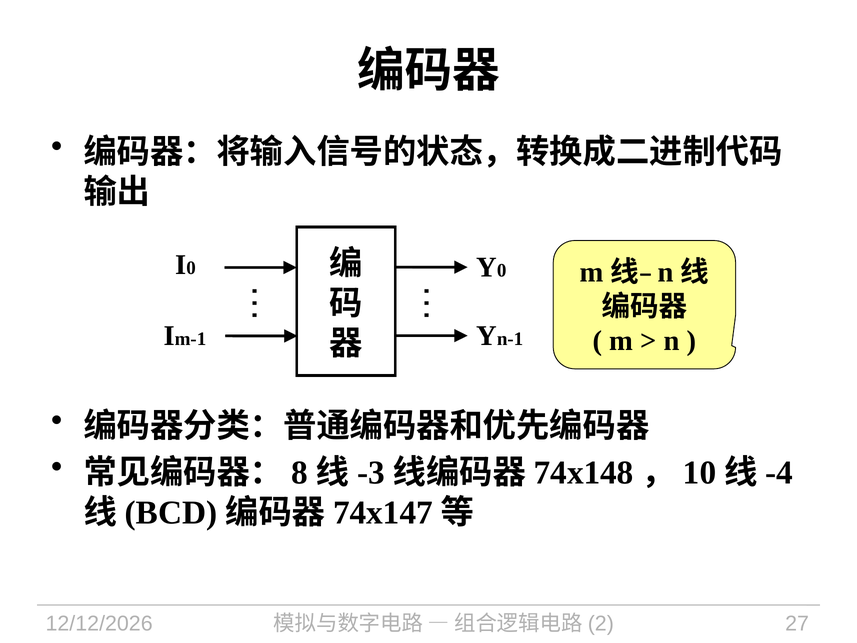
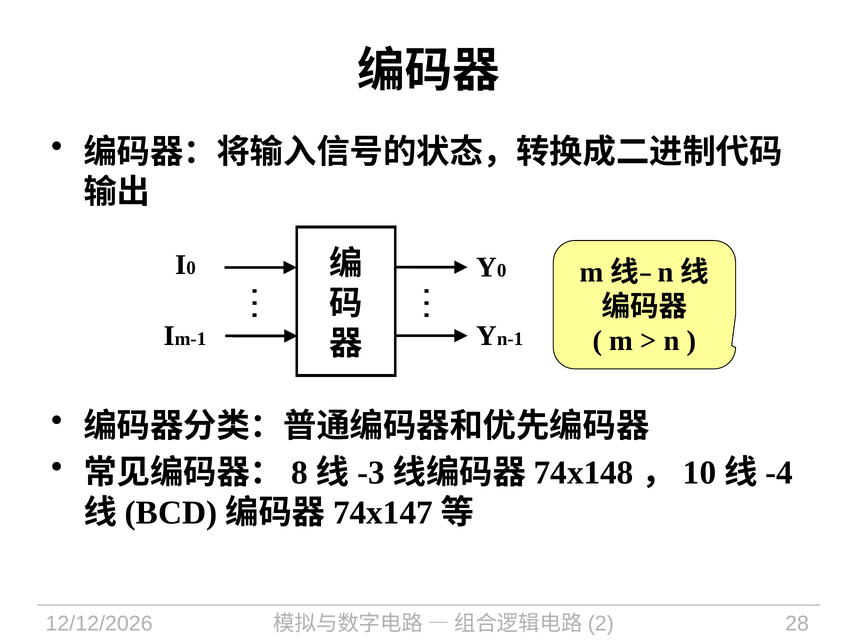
27: 27 -> 28
